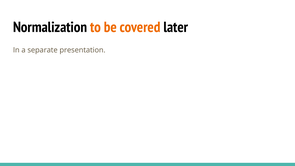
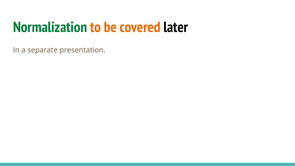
Normalization colour: black -> green
